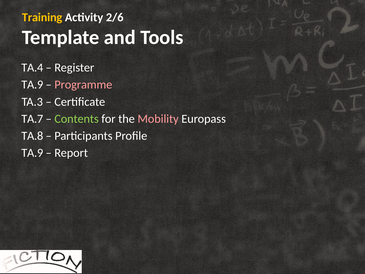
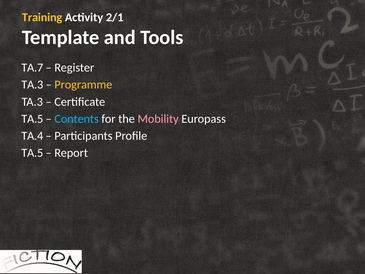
2/6: 2/6 -> 2/1
TA.4: TA.4 -> TA.7
TA.9 at (32, 85): TA.9 -> TA.3
Programme colour: pink -> yellow
TA.7 at (32, 119): TA.7 -> TA.5
Contents colour: light green -> light blue
TA.8: TA.8 -> TA.4
TA.9 at (32, 153): TA.9 -> TA.5
